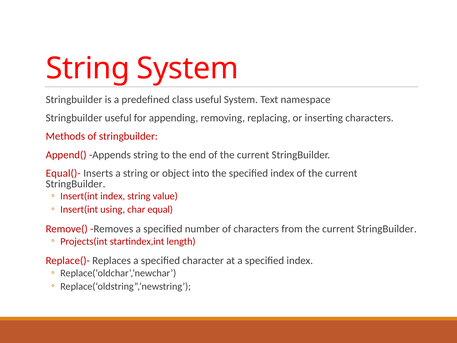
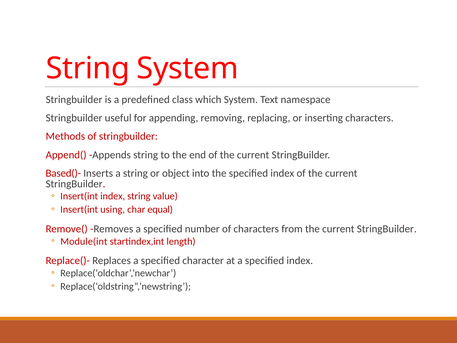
class useful: useful -> which
Equal()-: Equal()- -> Based()-
Projects(int: Projects(int -> Module(int
